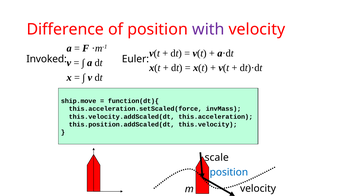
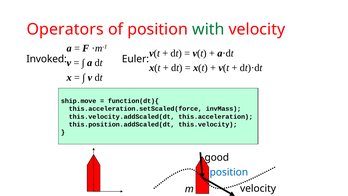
Difference: Difference -> Operators
with colour: purple -> green
scale: scale -> good
